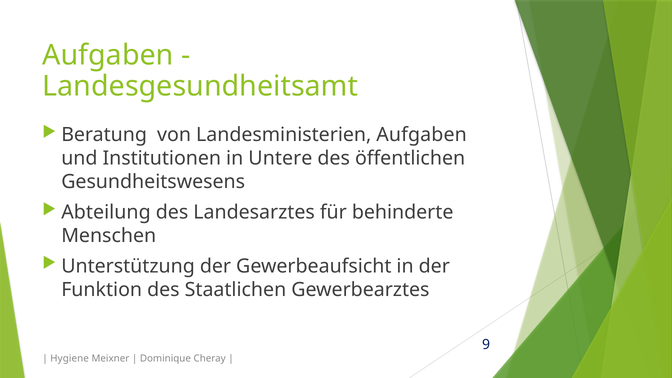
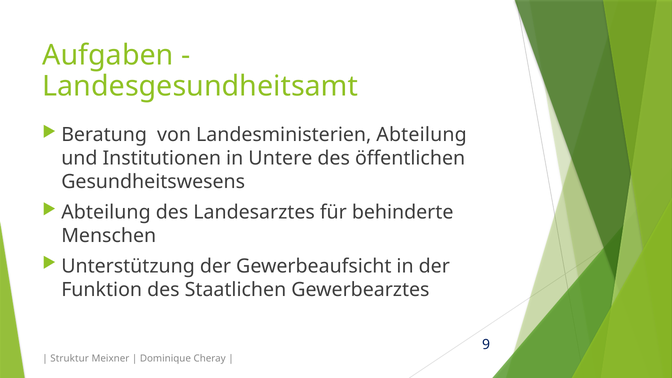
Landesministerien Aufgaben: Aufgaben -> Abteilung
Hygiene: Hygiene -> Struktur
